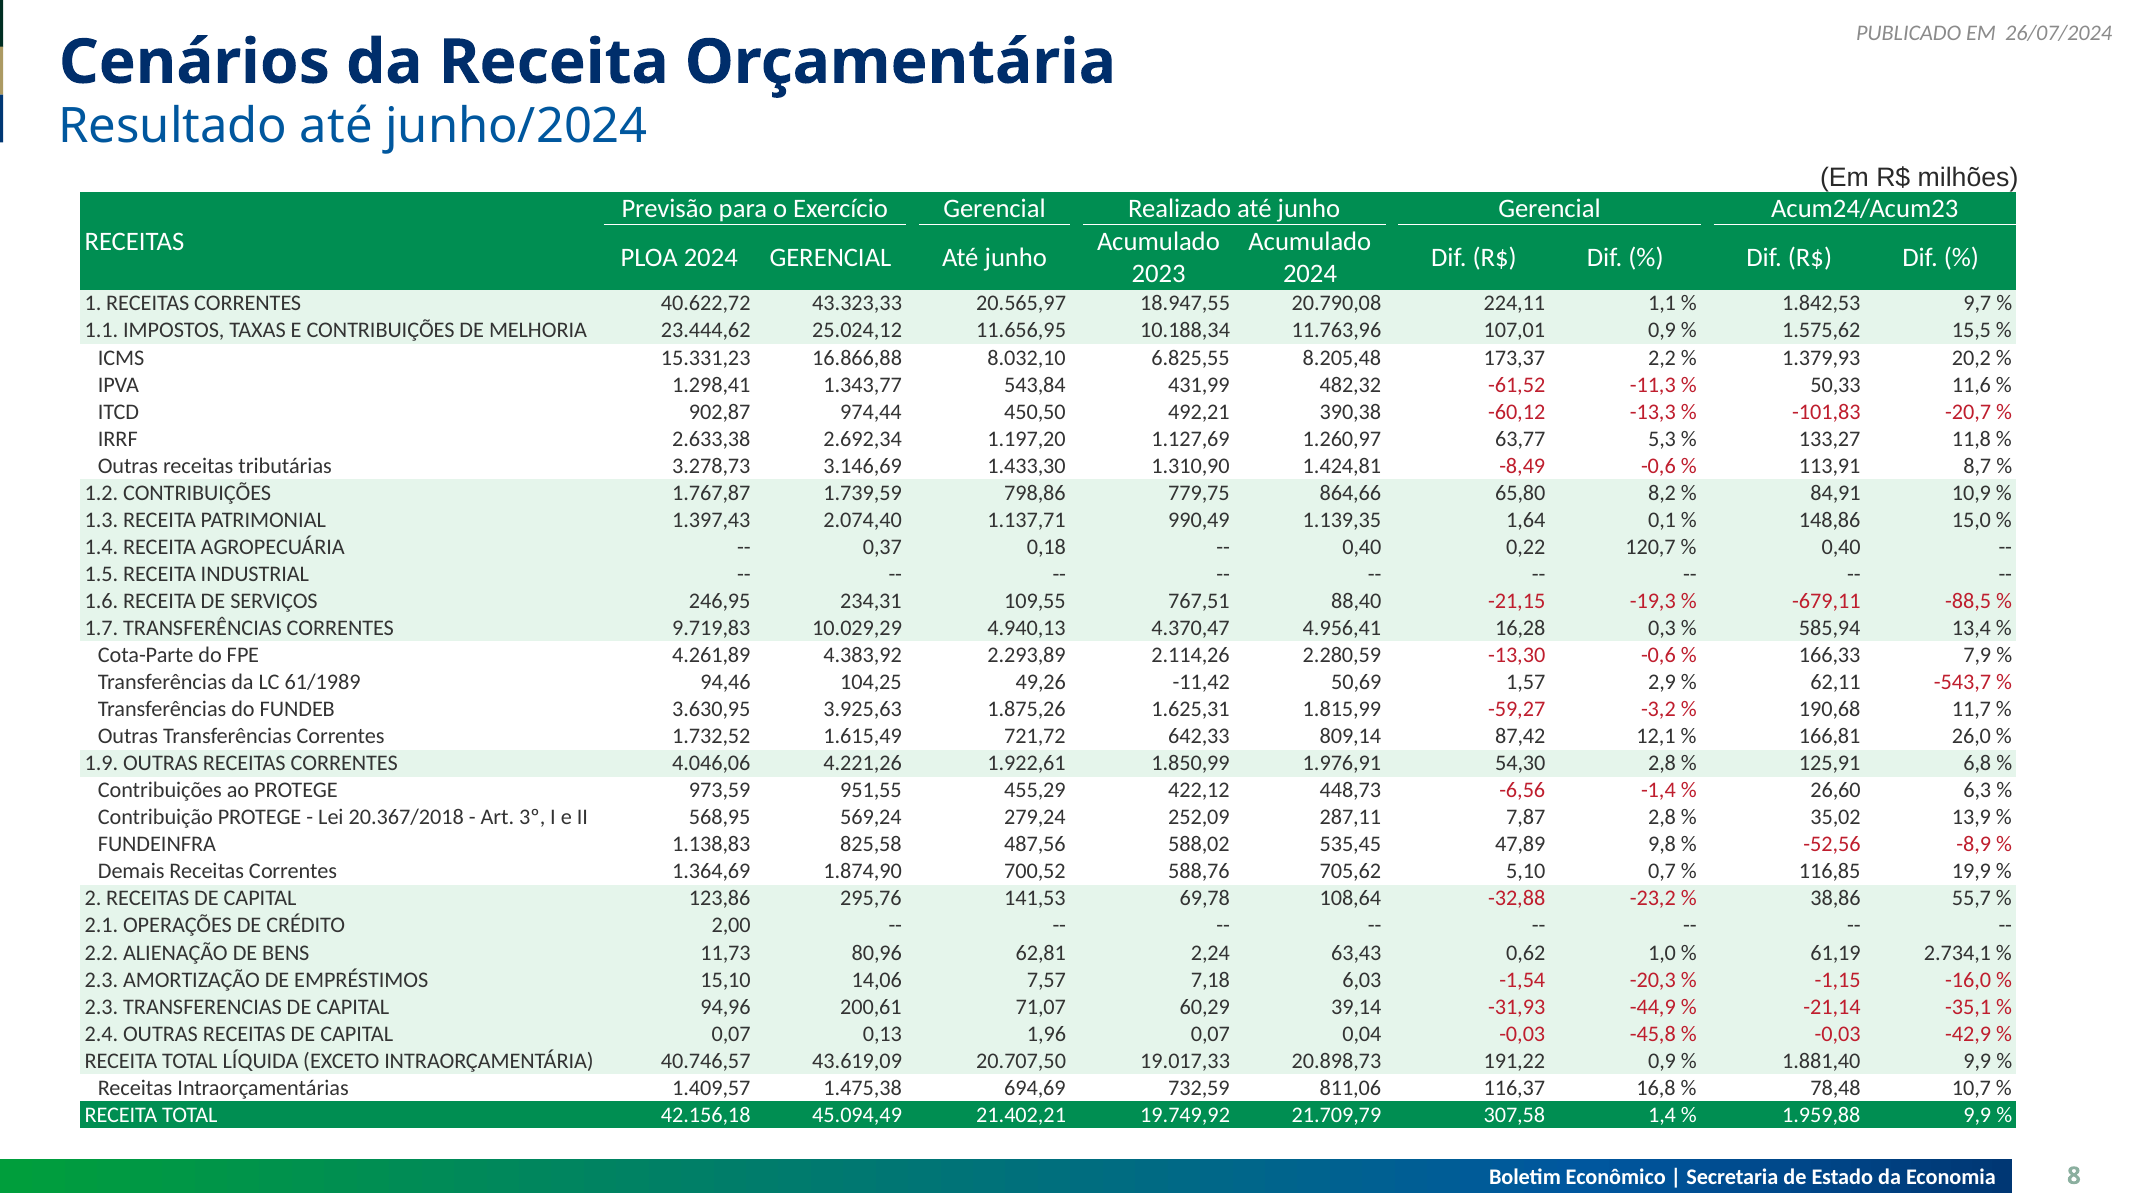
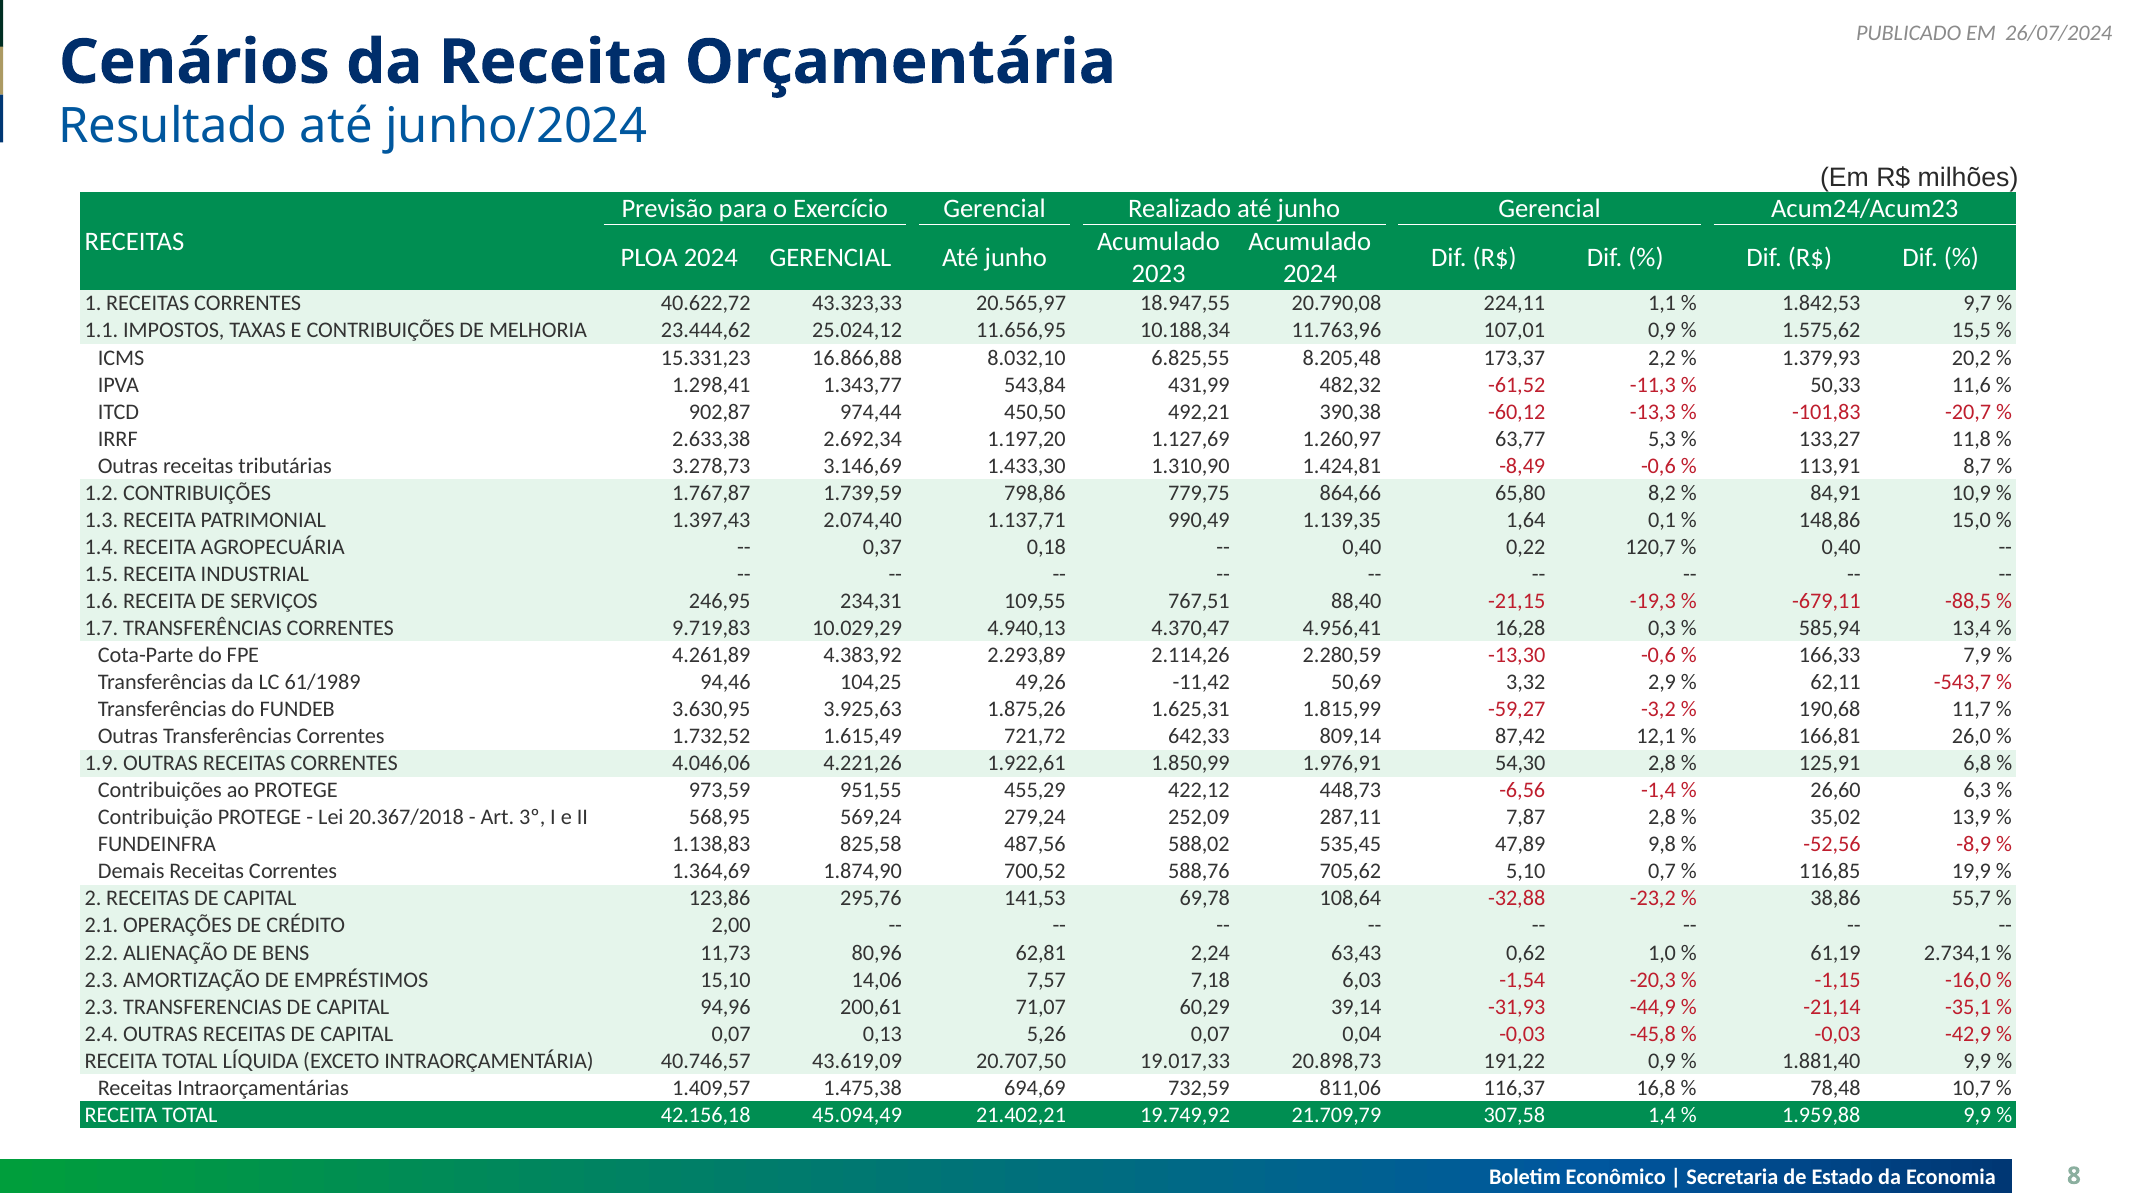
1,57: 1,57 -> 3,32
1,96: 1,96 -> 5,26
